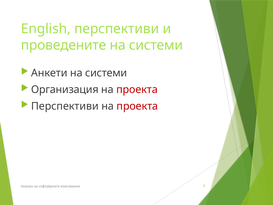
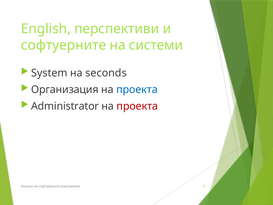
проведените at (64, 45): проведените -> софтуерните
Анкети: Анкети -> System
системи at (106, 73): системи -> seconds
проекта at (137, 90) colour: red -> blue
Перспективи at (65, 106): Перспективи -> Administrator
